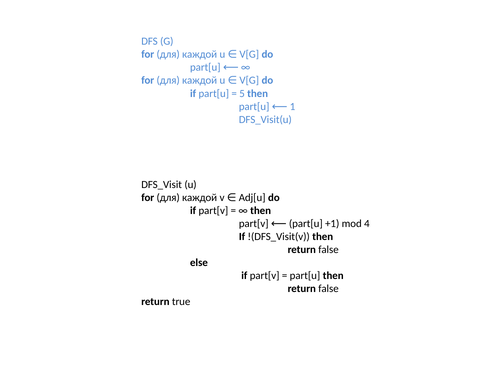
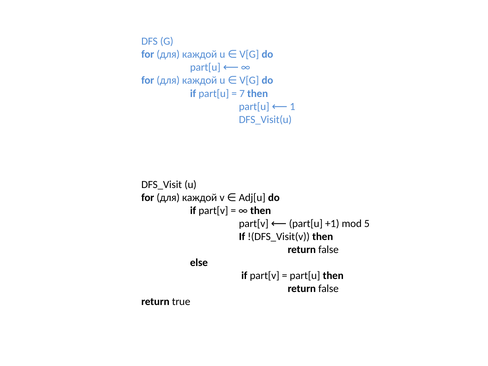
5: 5 -> 7
4: 4 -> 5
